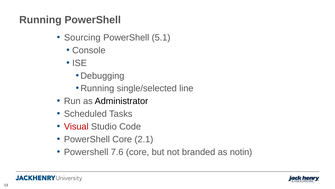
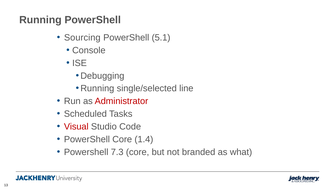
Administrator colour: black -> red
2.1: 2.1 -> 1.4
7.6: 7.6 -> 7.3
notin: notin -> what
